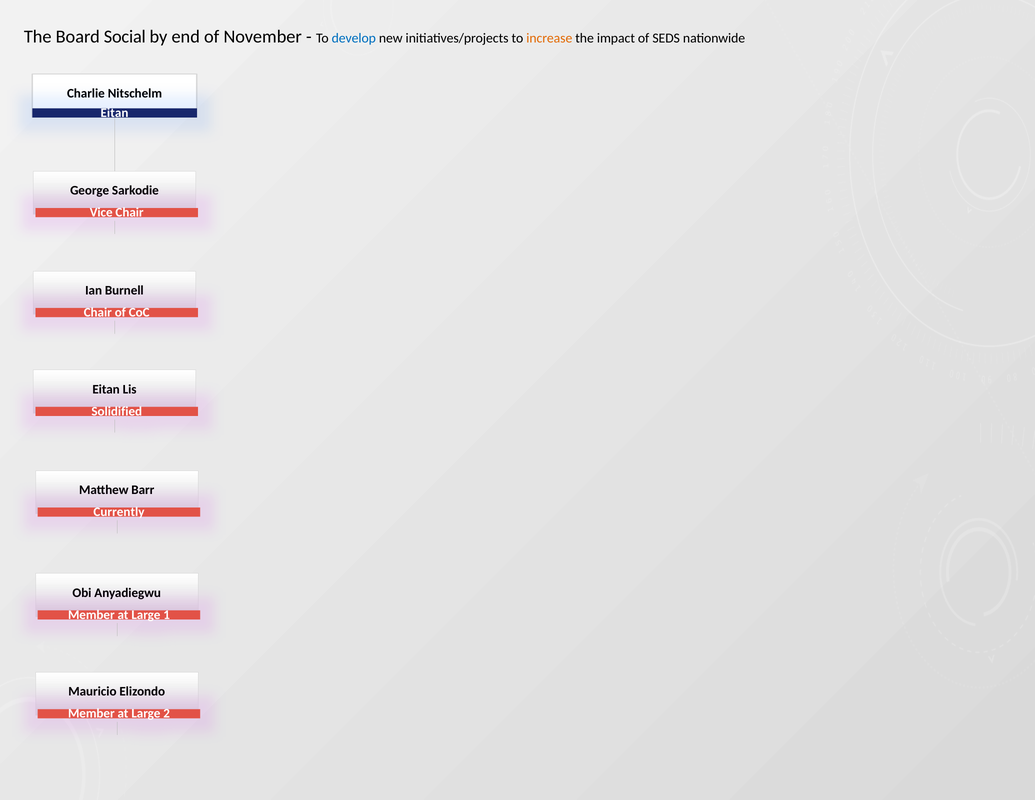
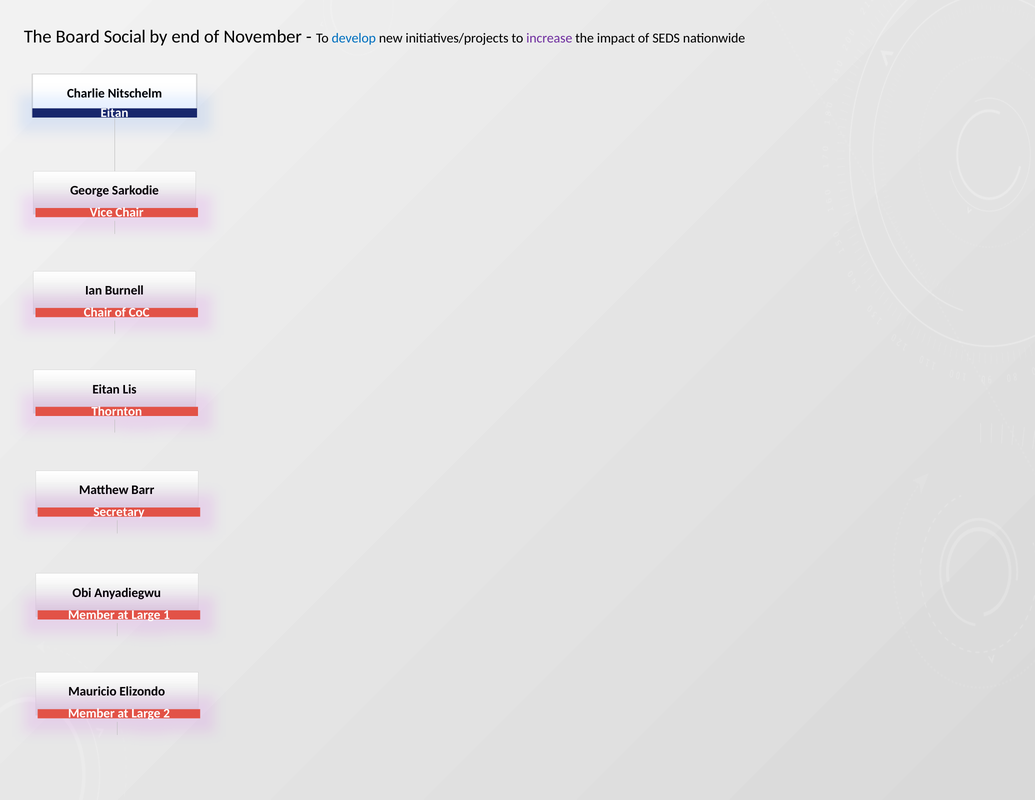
increase colour: orange -> purple
Solidified: Solidified -> Thornton
Currently: Currently -> Secretary
